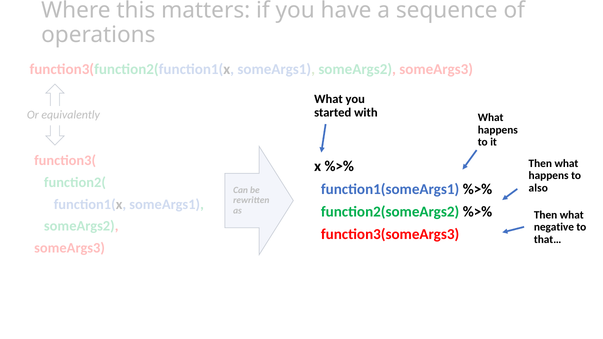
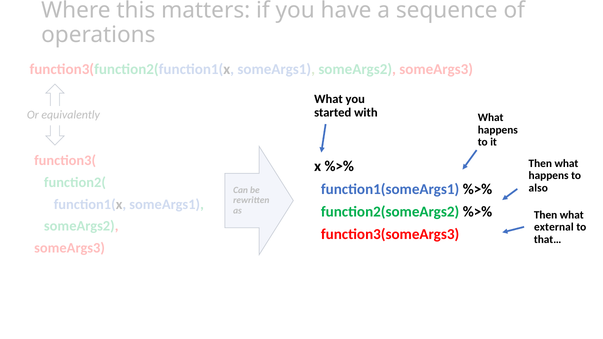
negative: negative -> external
